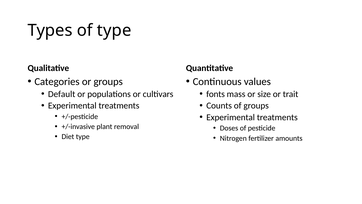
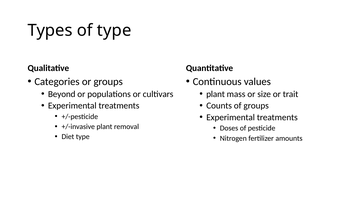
Default: Default -> Beyond
fonts at (216, 94): fonts -> plant
